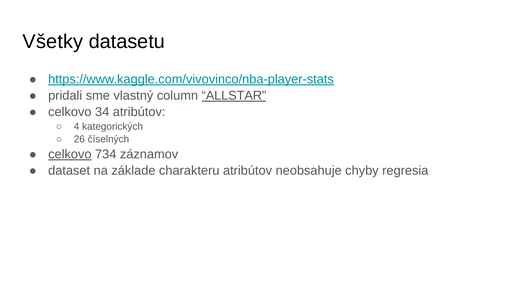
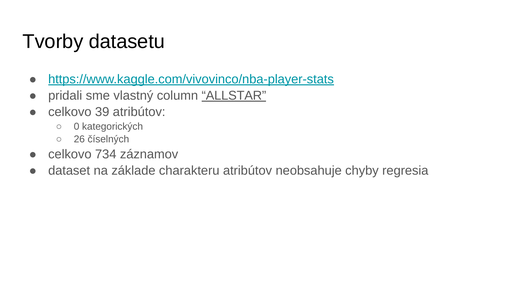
Všetky: Všetky -> Tvorby
34: 34 -> 39
4: 4 -> 0
celkovo at (70, 154) underline: present -> none
